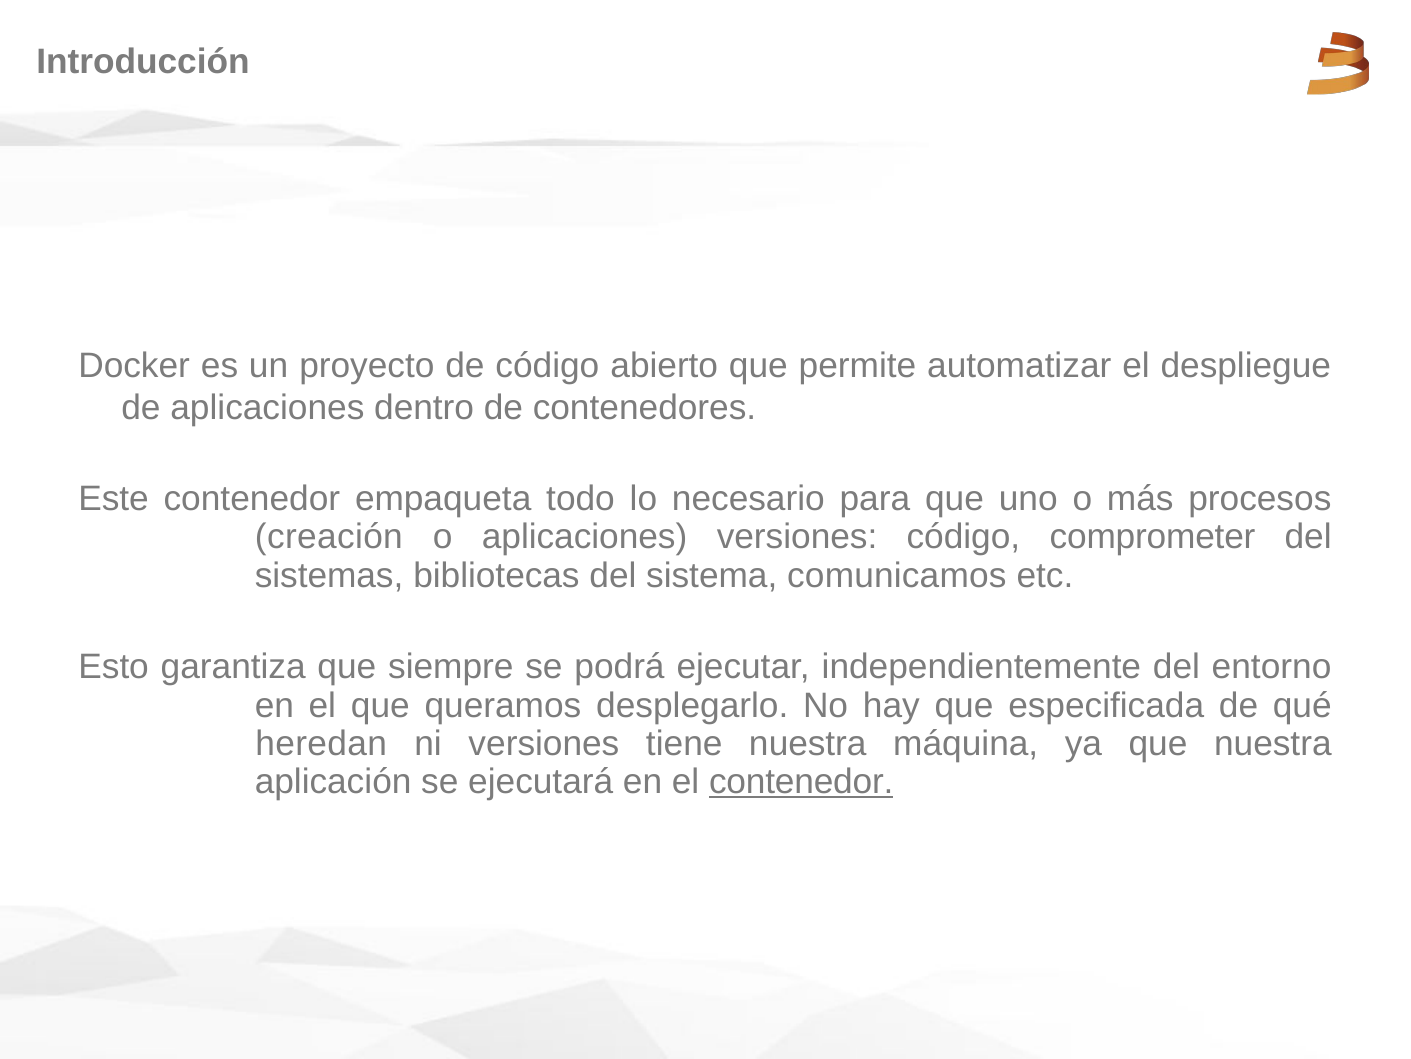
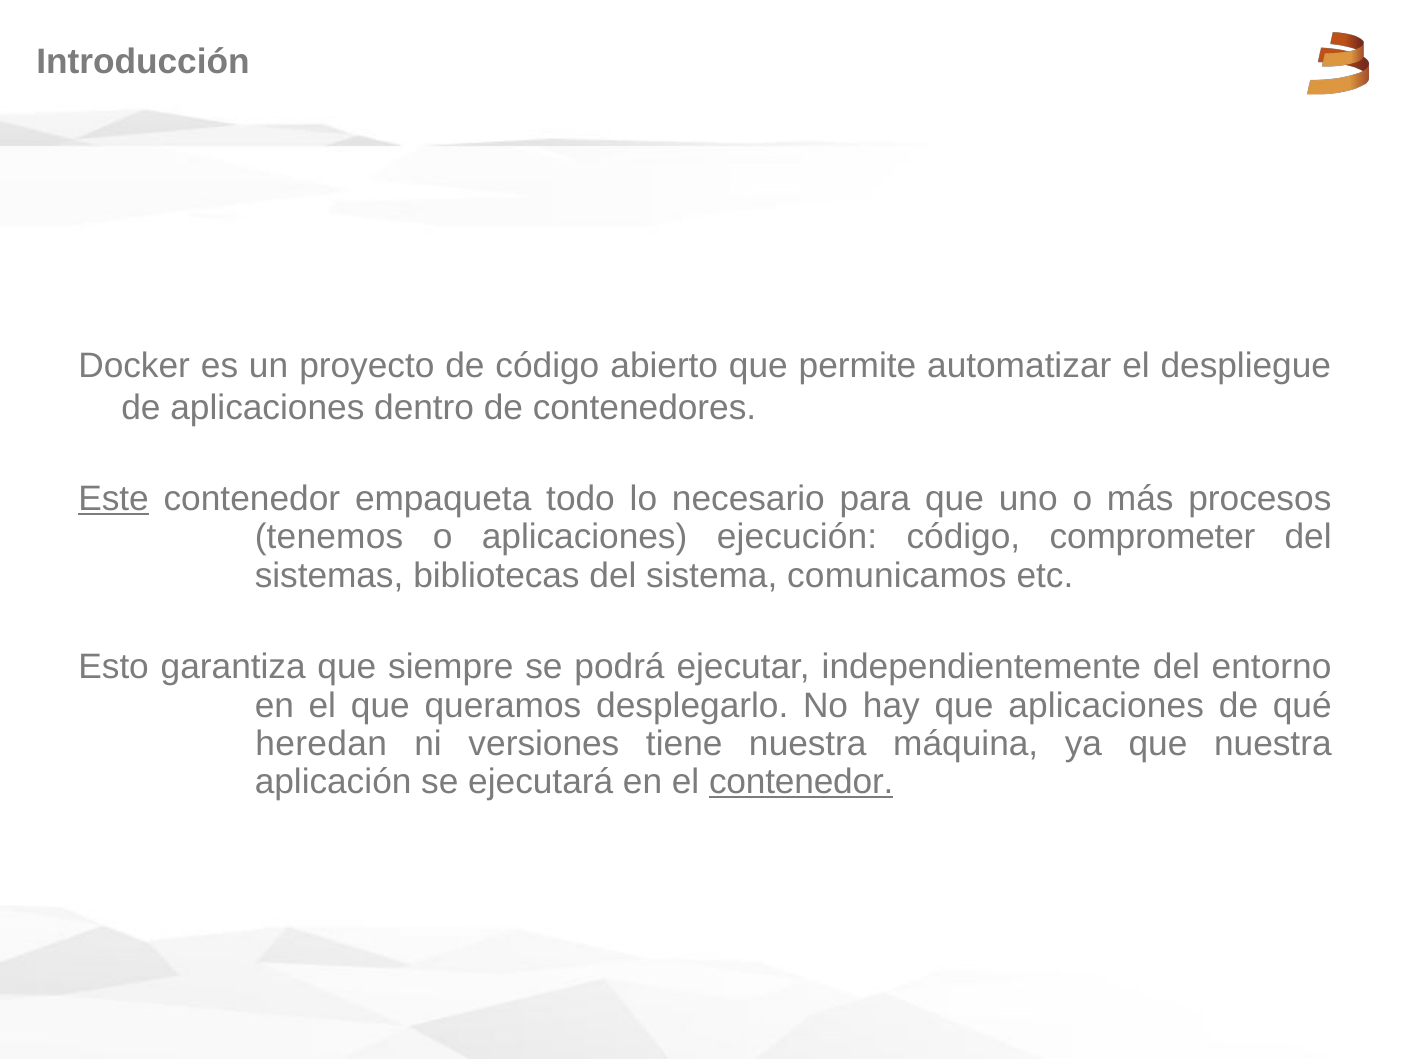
Este underline: none -> present
creación: creación -> tenemos
aplicaciones versiones: versiones -> ejecución
que especificada: especificada -> aplicaciones
